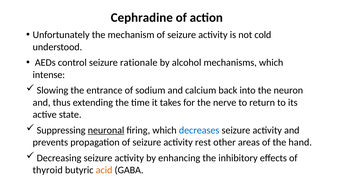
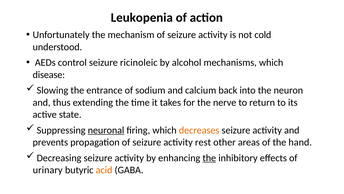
Cephradine: Cephradine -> Leukopenia
rationale: rationale -> ricinoleic
intense: intense -> disease
decreases colour: blue -> orange
the at (209, 158) underline: none -> present
thyroid: thyroid -> urinary
